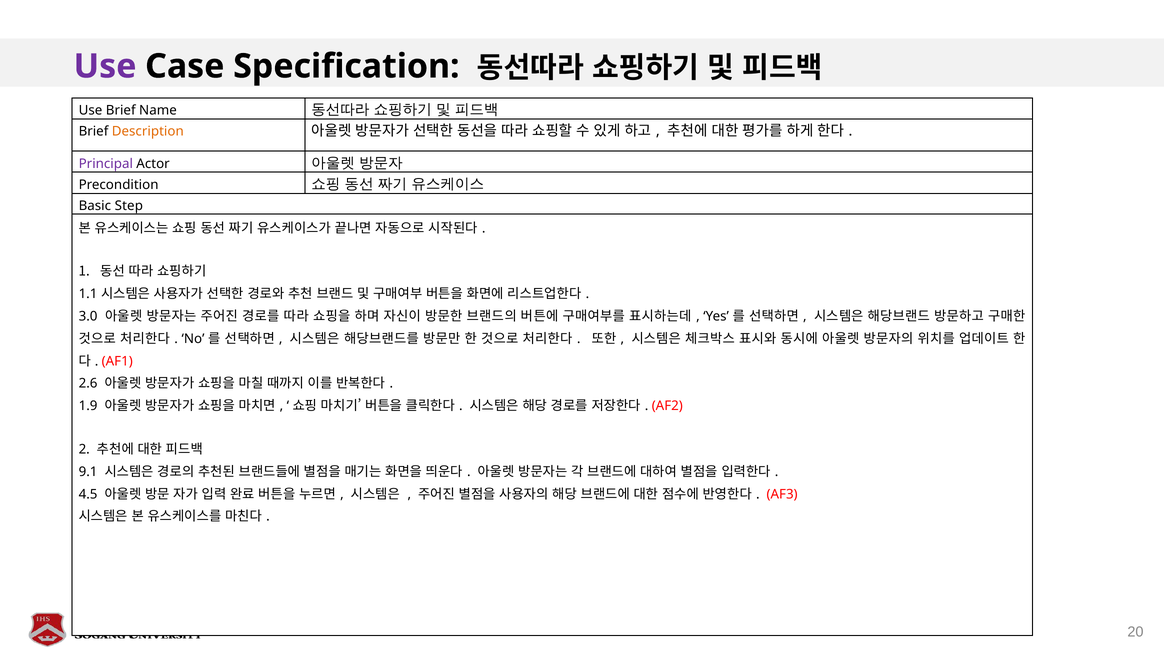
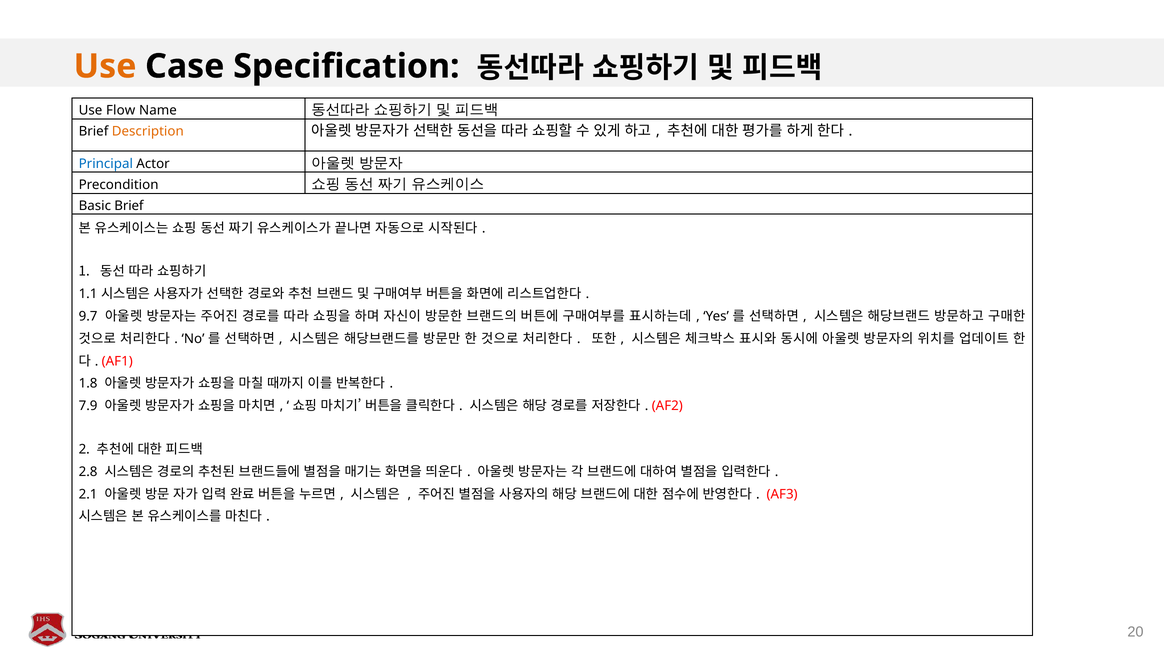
Use at (105, 66) colour: purple -> orange
Use Brief: Brief -> Flow
Principal colour: purple -> blue
Basic Step: Step -> Brief
3.0: 3.0 -> 9.7
2.6: 2.6 -> 1.8
1.9: 1.9 -> 7.9
9.1: 9.1 -> 2.8
4.5: 4.5 -> 2.1
